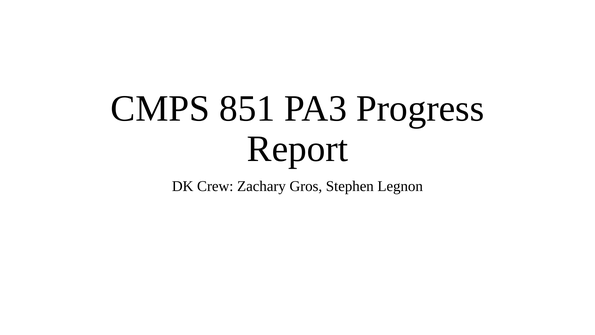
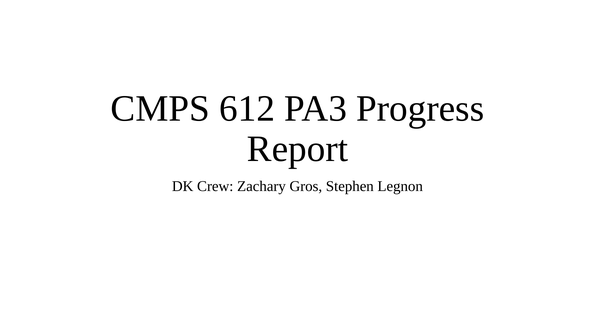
851: 851 -> 612
